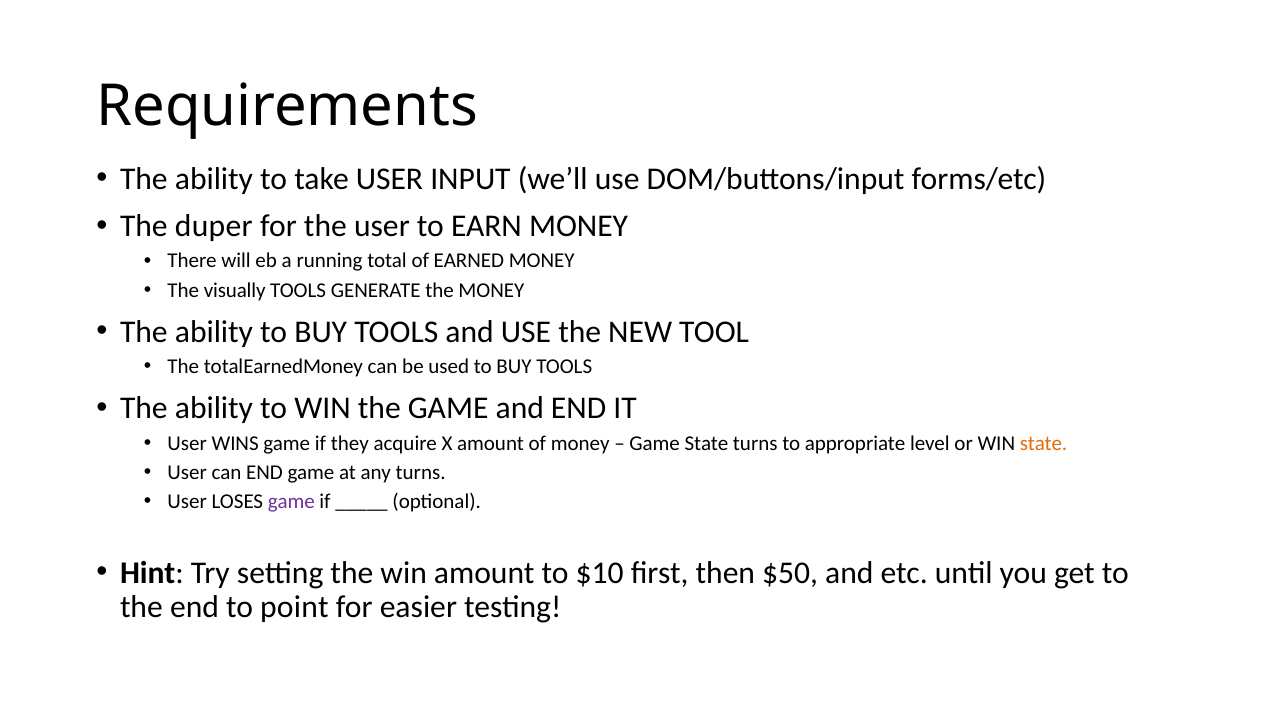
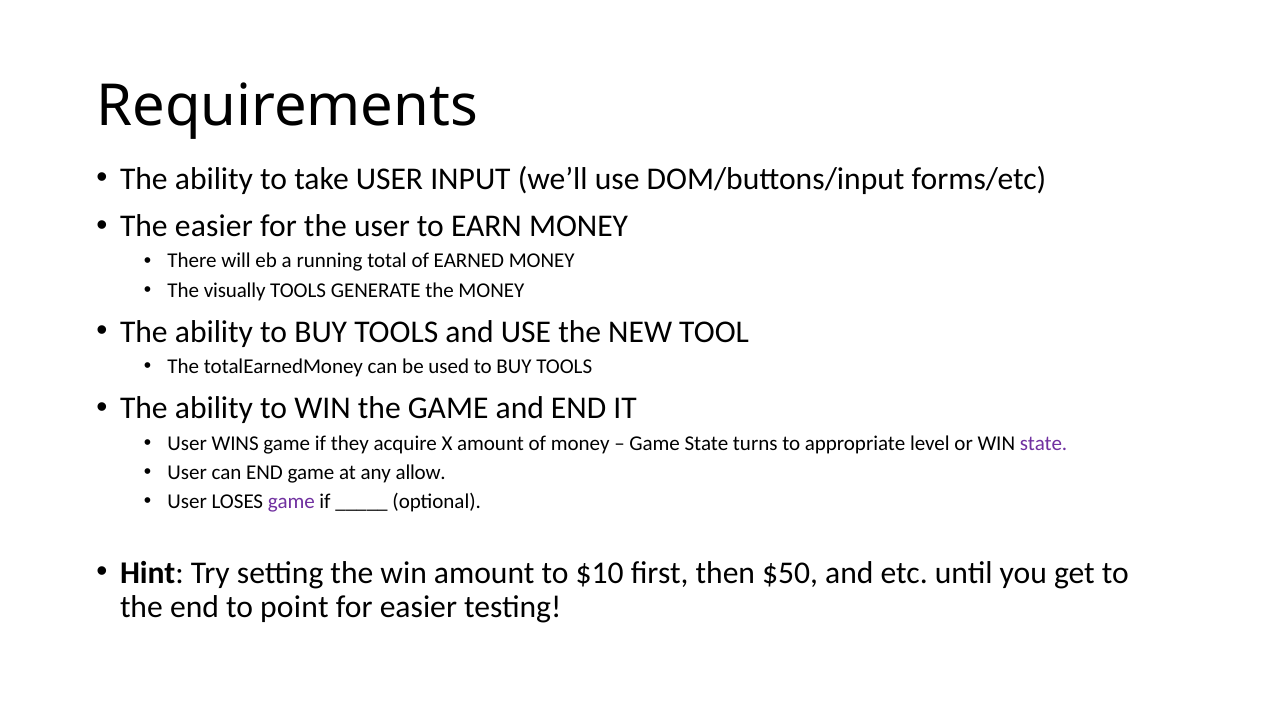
The duper: duper -> easier
state at (1044, 443) colour: orange -> purple
any turns: turns -> allow
